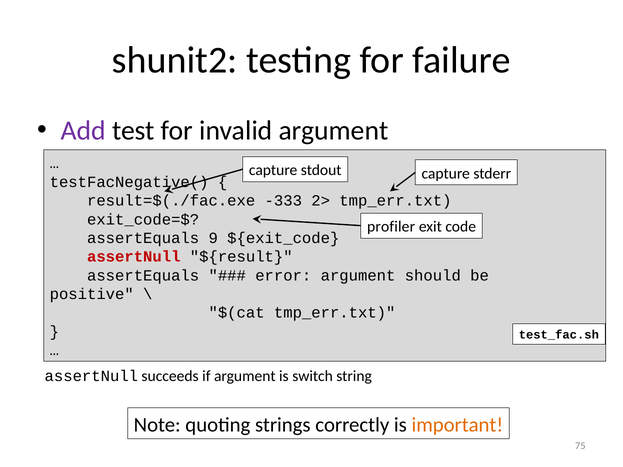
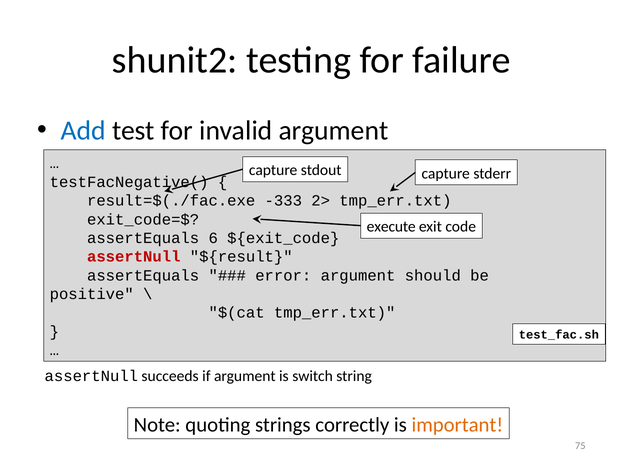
Add colour: purple -> blue
profiler: profiler -> execute
9: 9 -> 6
